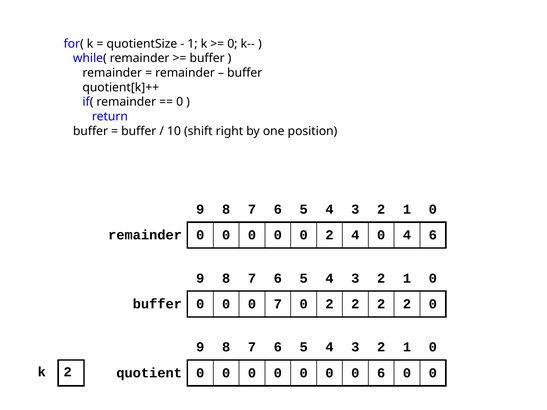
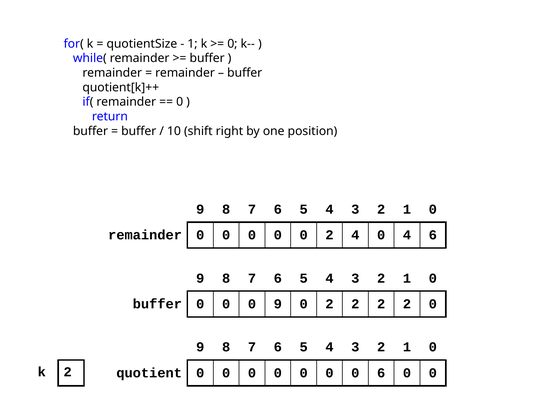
0 0 7: 7 -> 9
